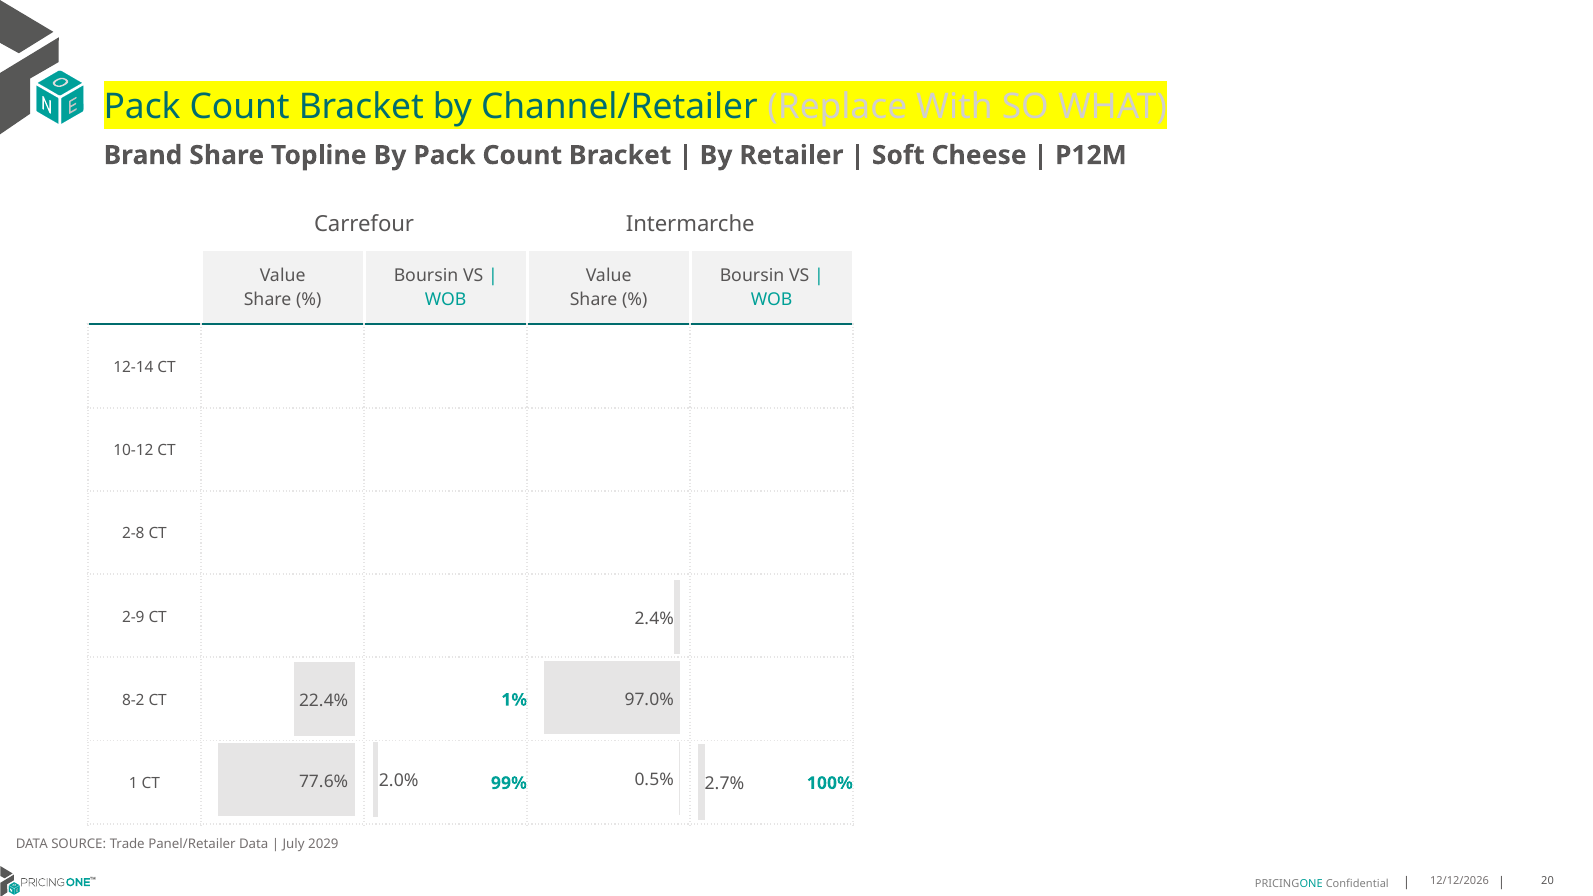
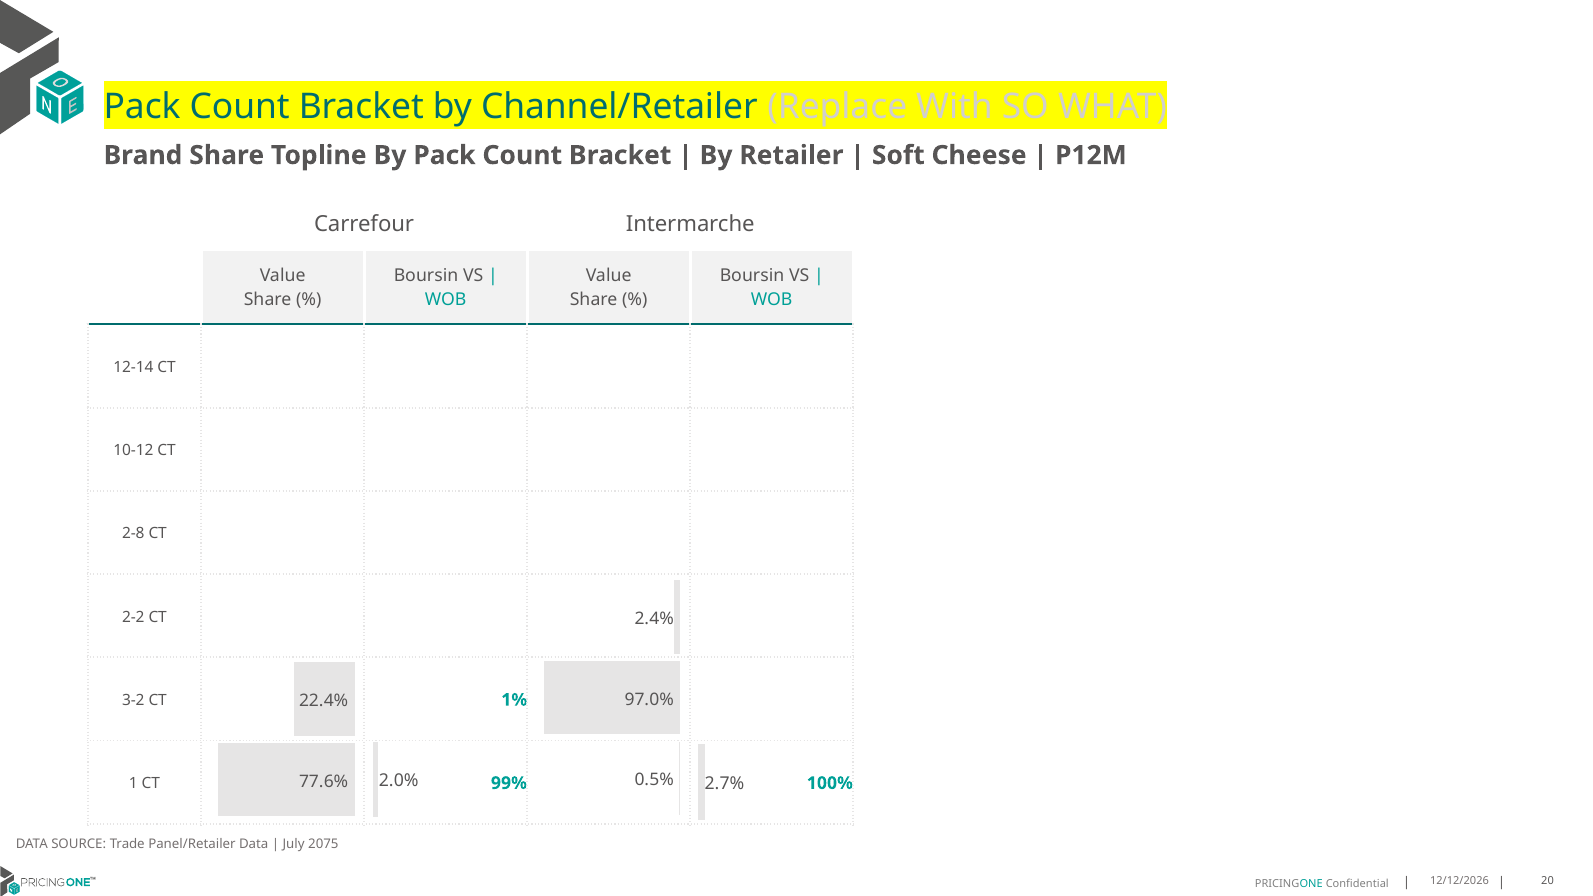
2-9: 2-9 -> 2-2
8-2: 8-2 -> 3-2
2029: 2029 -> 2075
